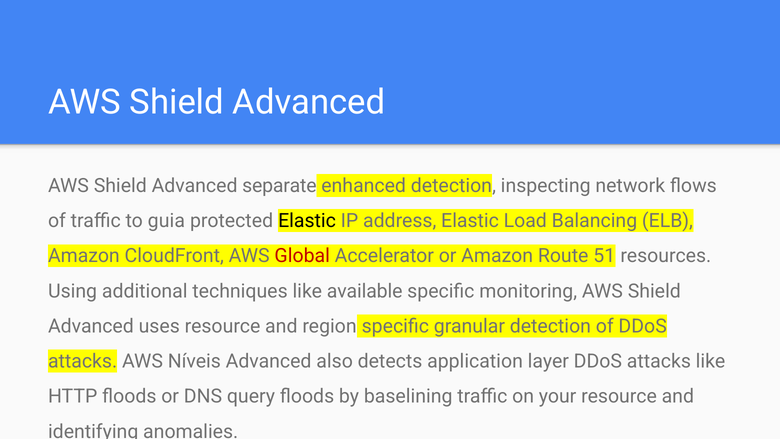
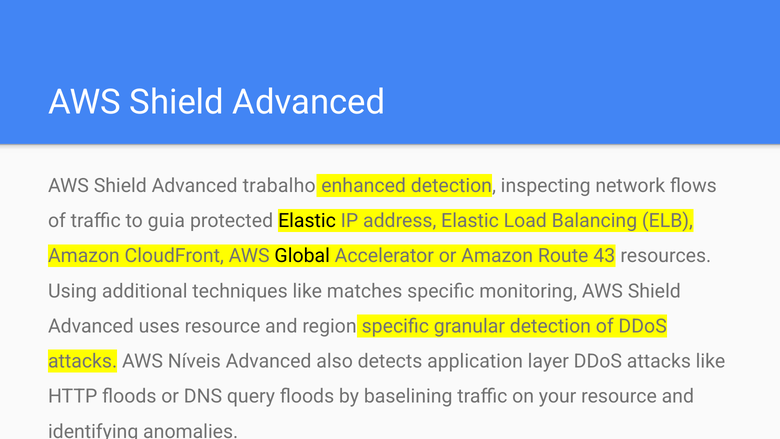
separate: separate -> trabalho
Global colour: red -> black
51: 51 -> 43
available: available -> matches
